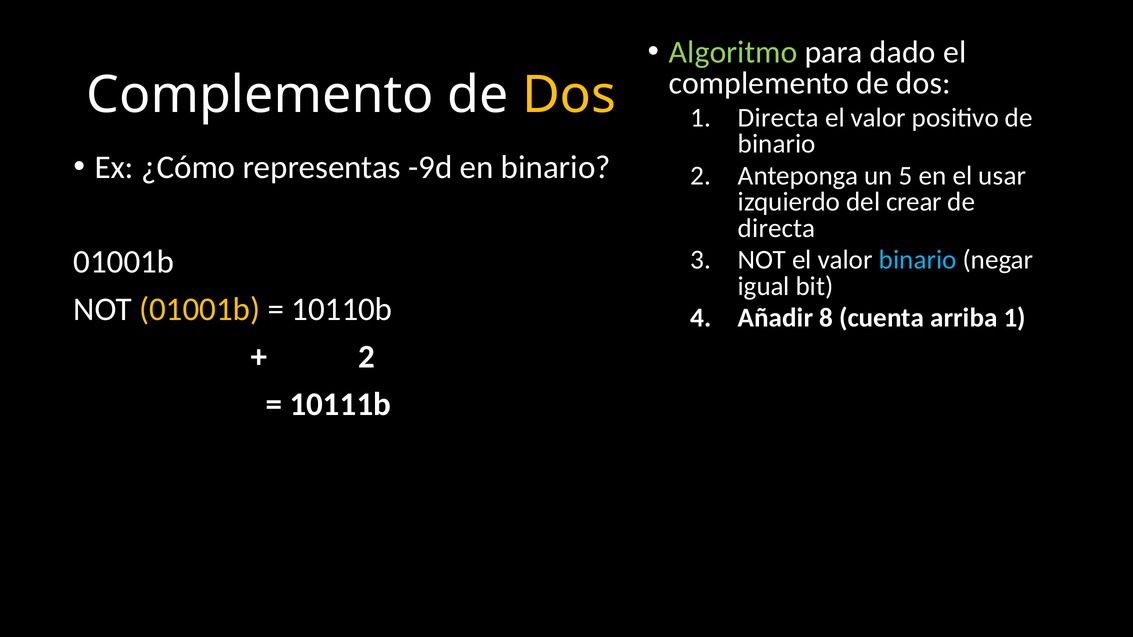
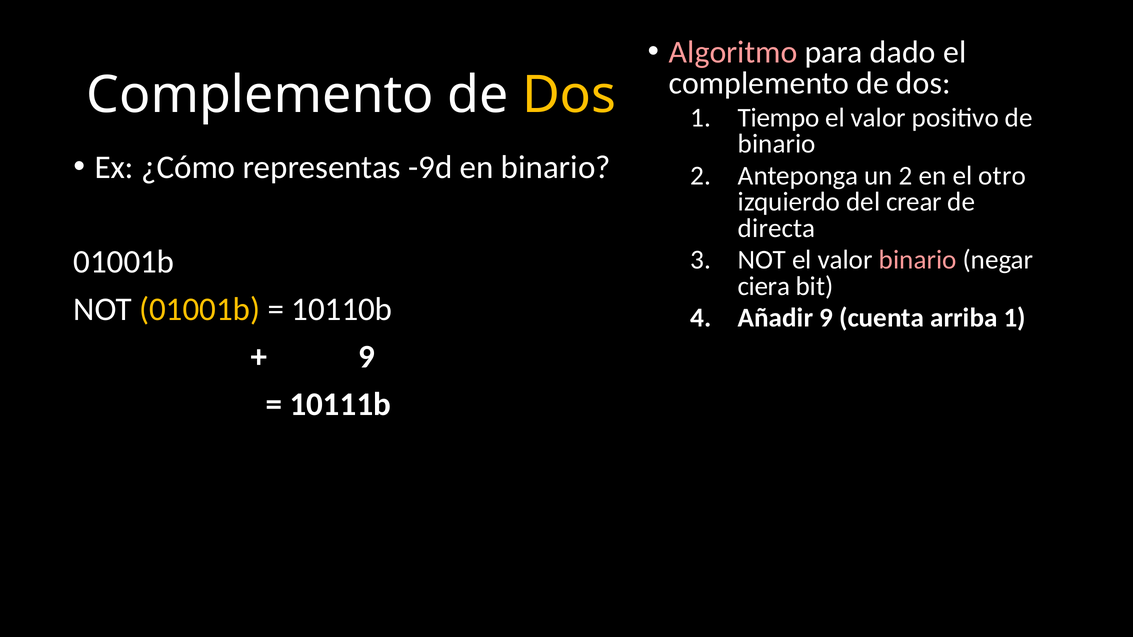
Algoritmo colour: light green -> pink
1 Directa: Directa -> Tiempo
un 5: 5 -> 2
usar: usar -> otro
binario at (918, 260) colour: light blue -> pink
igual: igual -> ciera
Añadir 8: 8 -> 9
2 at (366, 357): 2 -> 9
